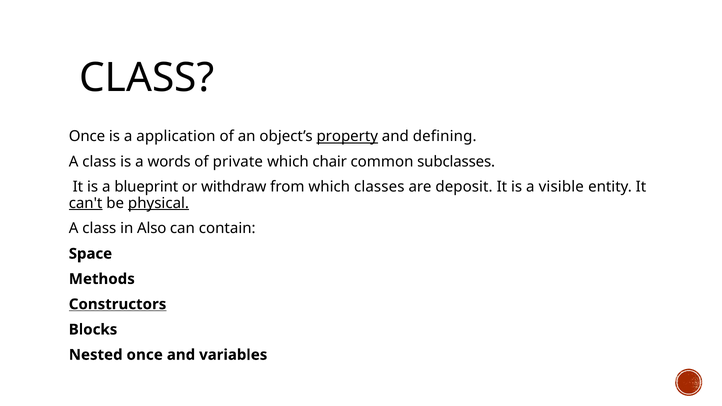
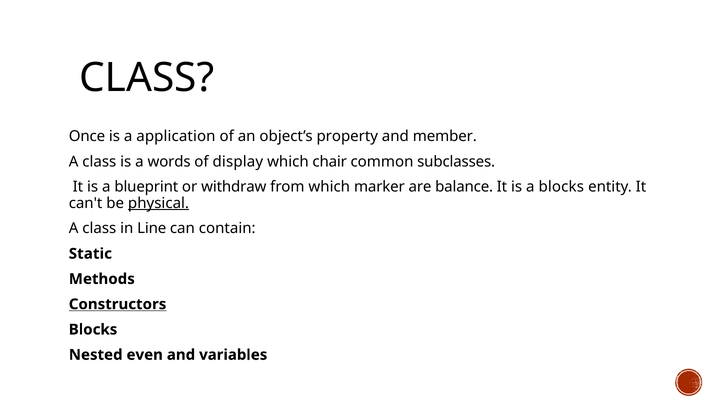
property underline: present -> none
defining: defining -> member
private: private -> display
classes: classes -> marker
deposit: deposit -> balance
a visible: visible -> blocks
can't underline: present -> none
Also: Also -> Line
Space: Space -> Static
Nested once: once -> even
